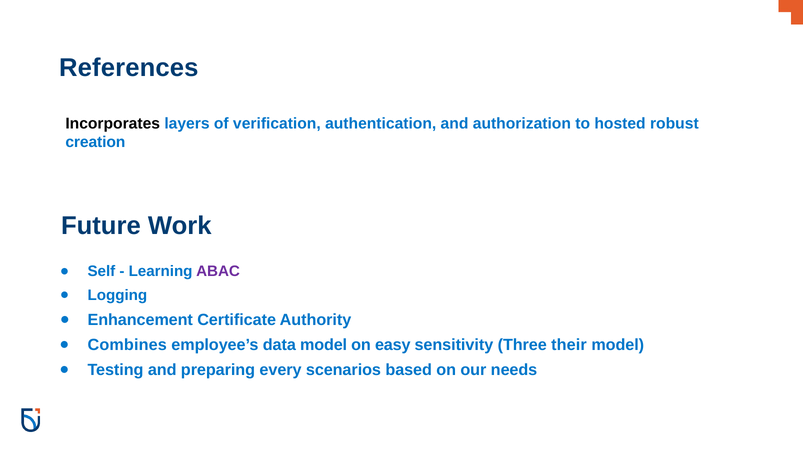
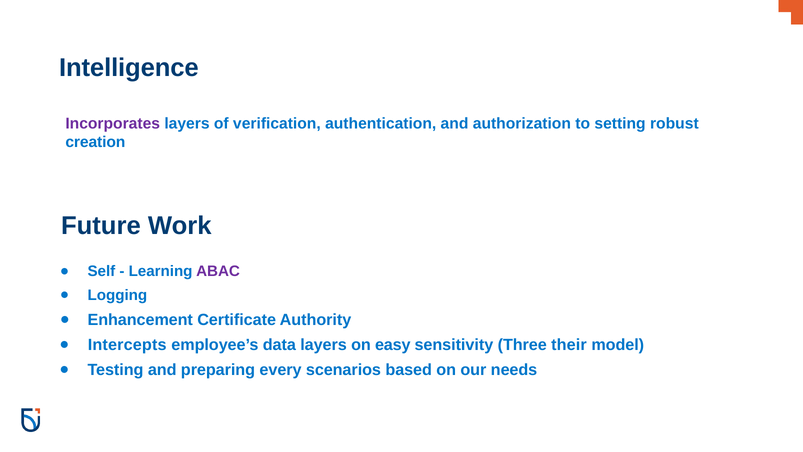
References: References -> Intelligence
Incorporates colour: black -> purple
hosted: hosted -> setting
Combines: Combines -> Intercepts
data model: model -> layers
